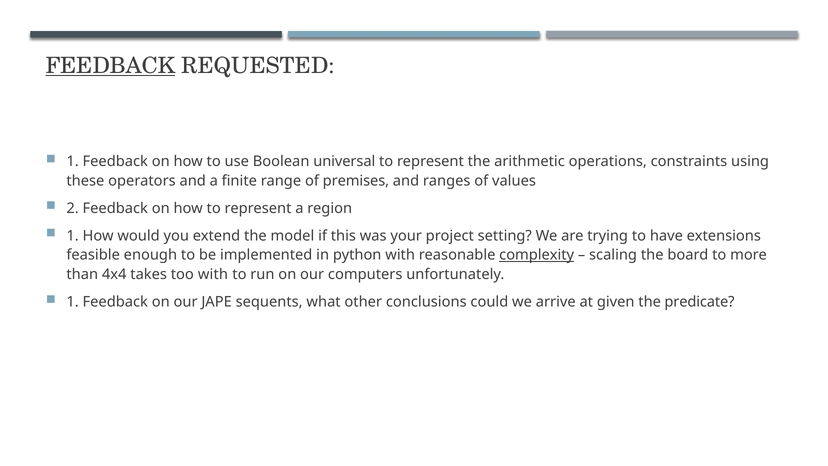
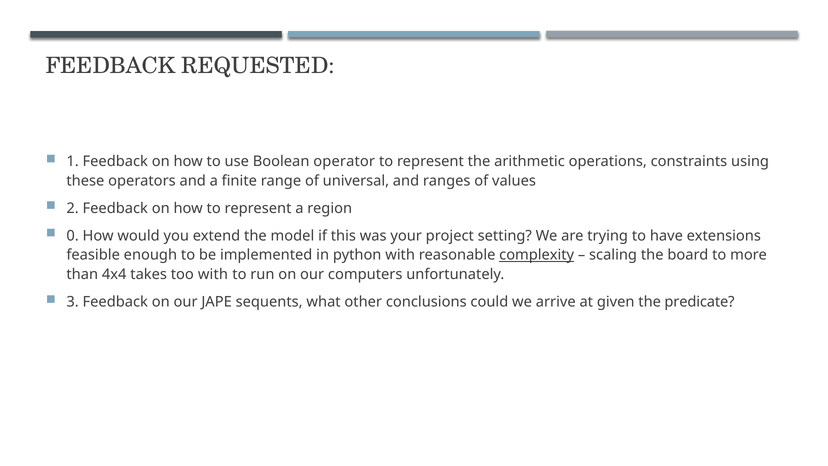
FEEDBACK at (110, 66) underline: present -> none
universal: universal -> operator
premises: premises -> universal
1 at (73, 236): 1 -> 0
1 at (73, 302): 1 -> 3
